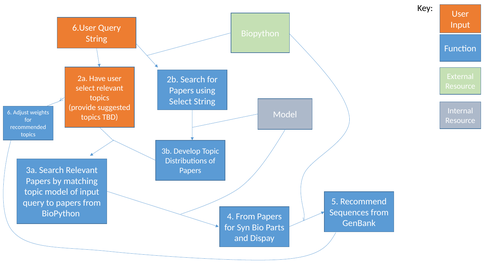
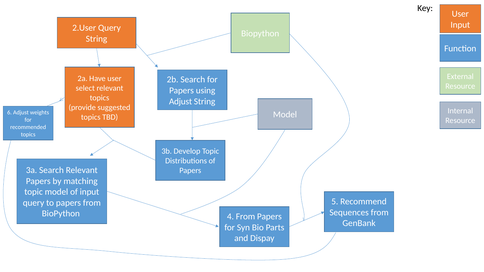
6.User: 6.User -> 2.User
Select at (180, 101): Select -> Adjust
